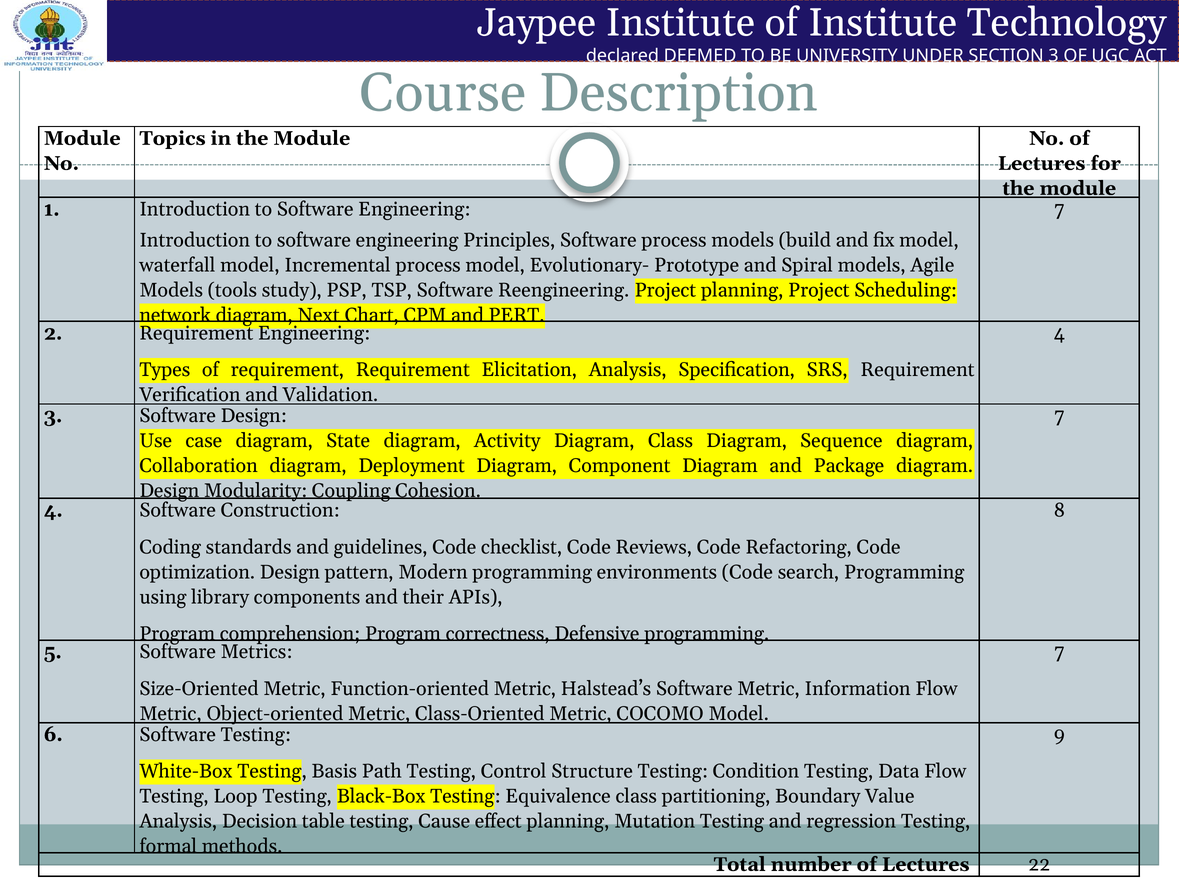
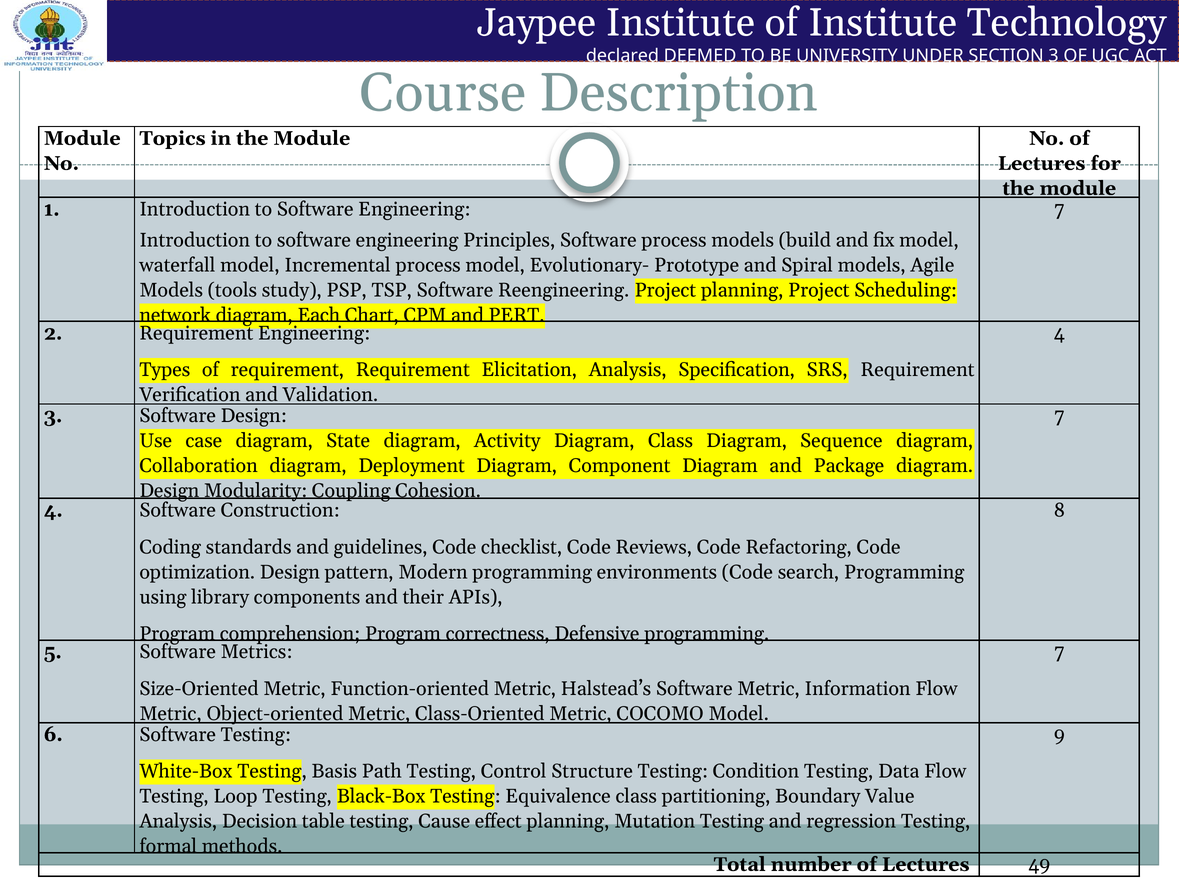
Next: Next -> Each
22: 22 -> 49
